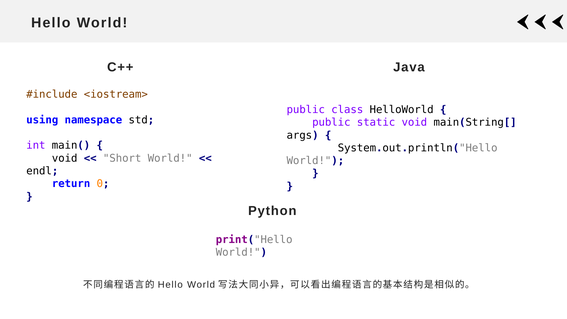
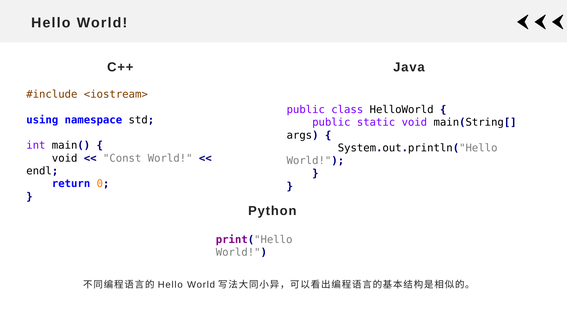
Short: Short -> Const
